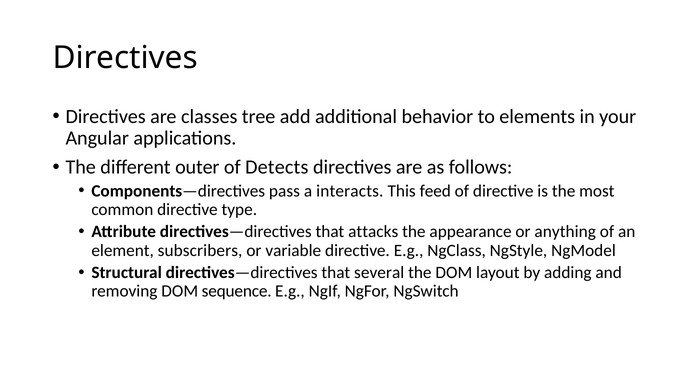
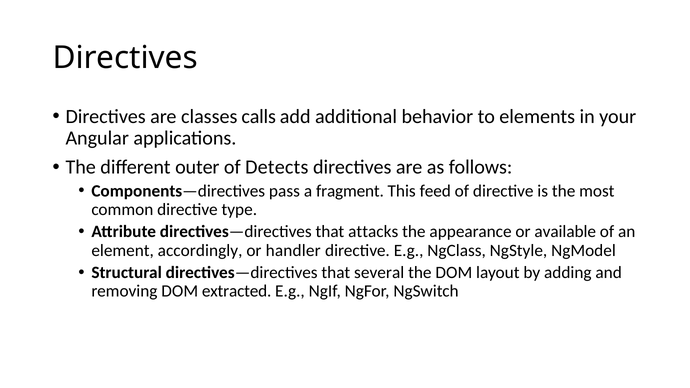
tree: tree -> calls
interacts: interacts -> fragment
anything: anything -> available
subscribers: subscribers -> accordingly
variable: variable -> handler
sequence: sequence -> extracted
